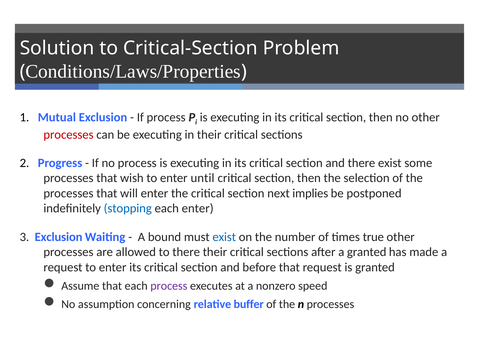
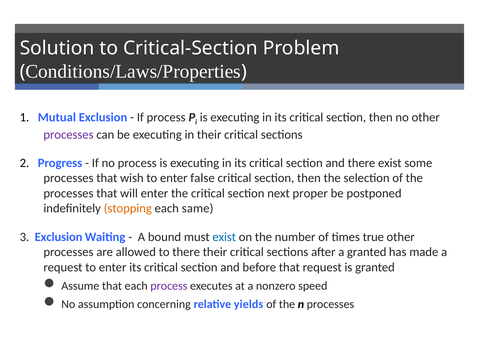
processes at (69, 135) colour: red -> purple
until: until -> false
implies: implies -> proper
stopping colour: blue -> orange
each enter: enter -> same
buffer: buffer -> yields
